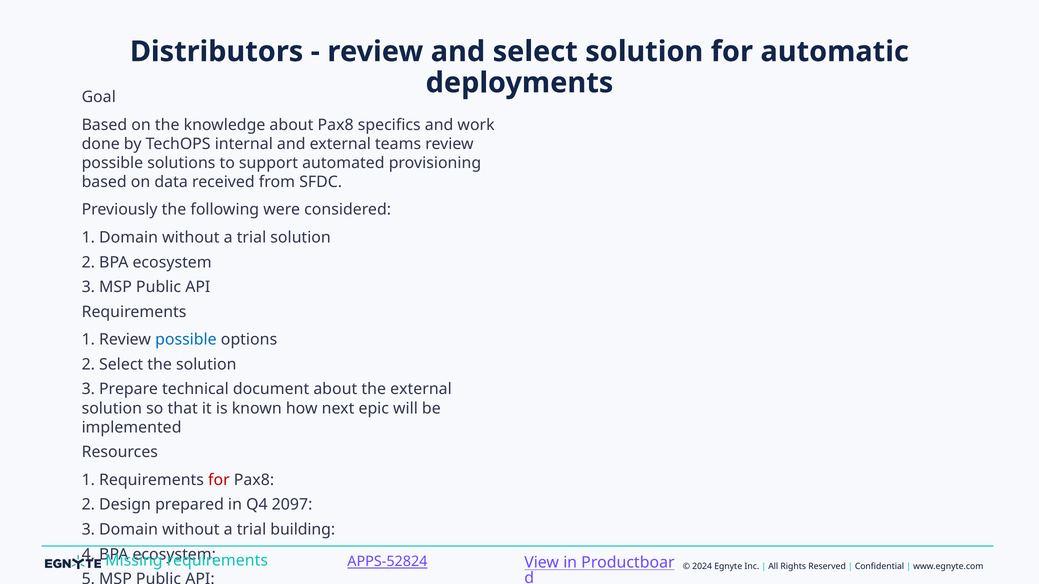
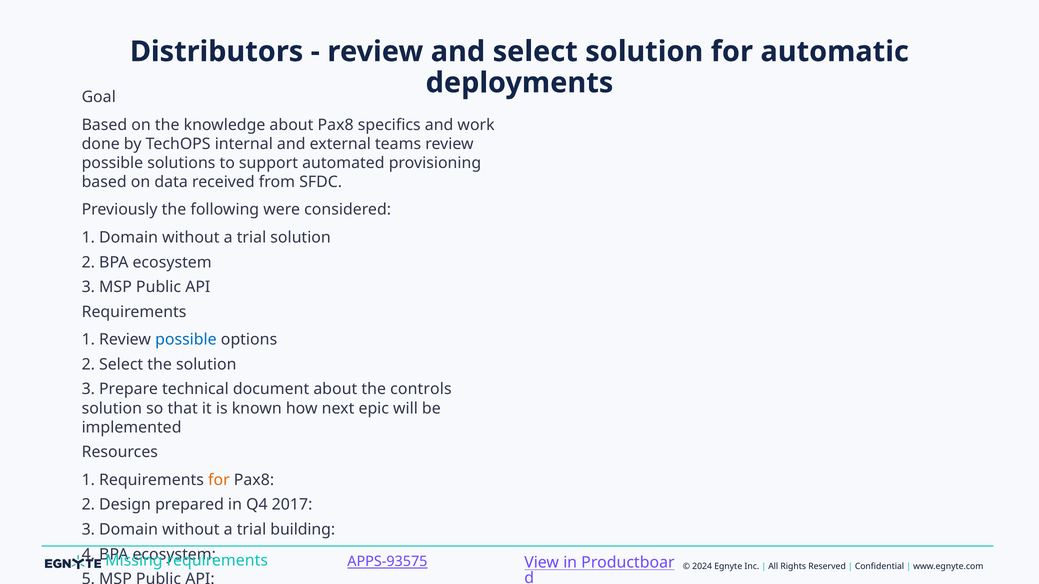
the external: external -> controls
for at (219, 480) colour: red -> orange
2097: 2097 -> 2017
APPS-52824: APPS-52824 -> APPS-93575
